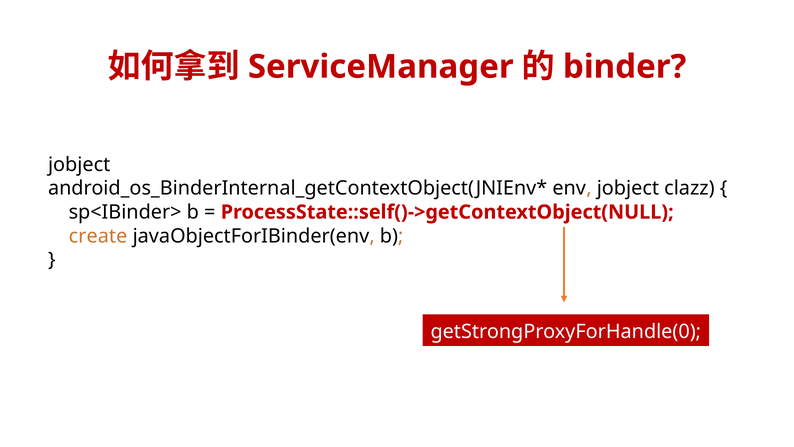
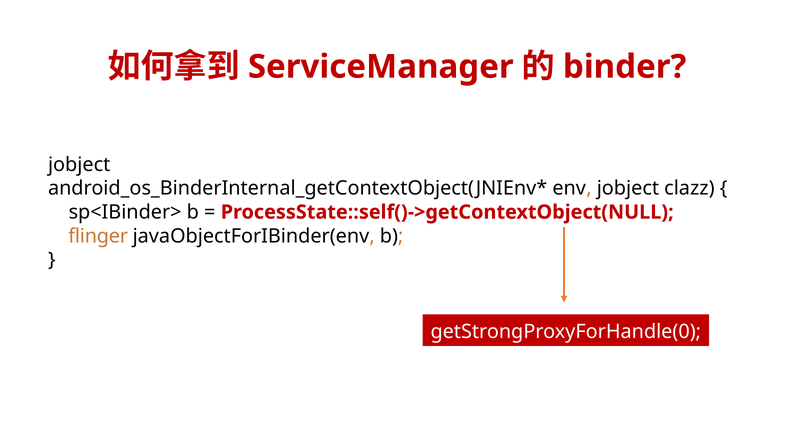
create: create -> flinger
